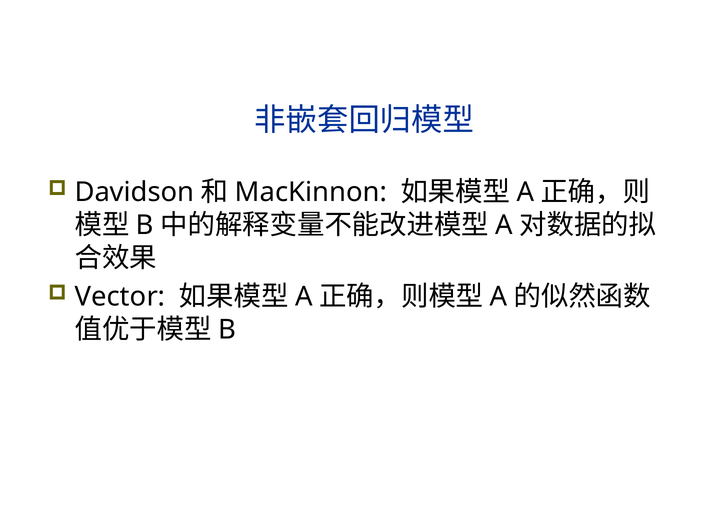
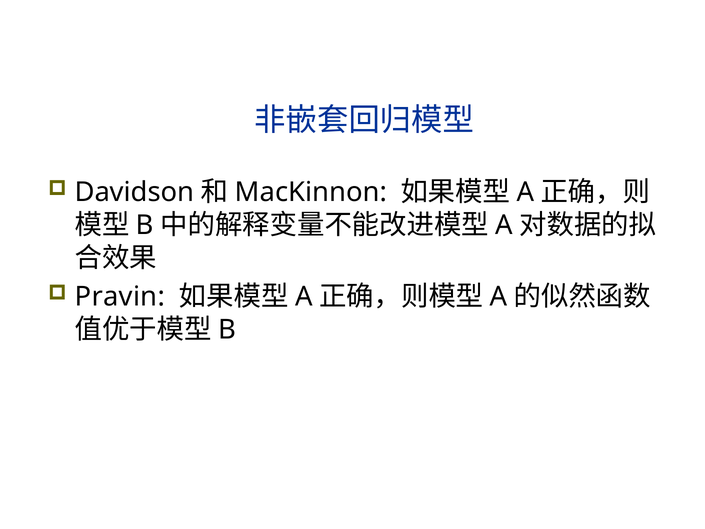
Vector: Vector -> Pravin
